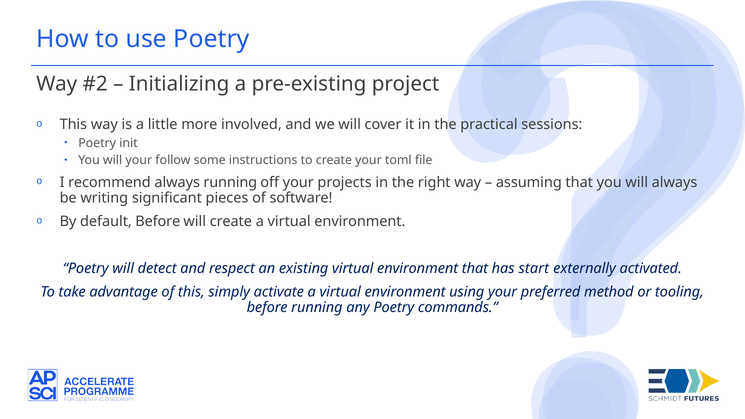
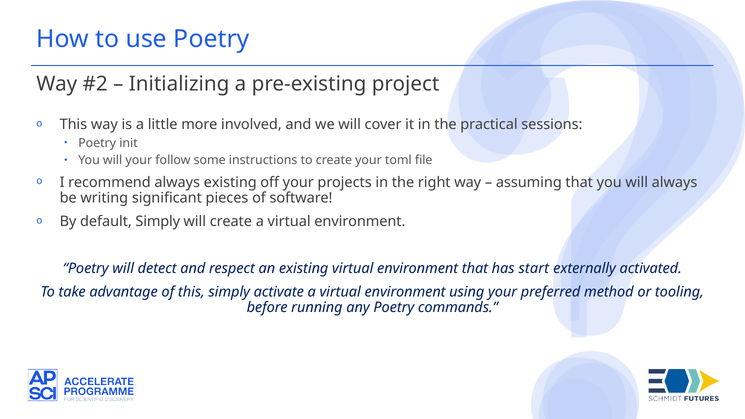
always running: running -> existing
default Before: Before -> Simply
